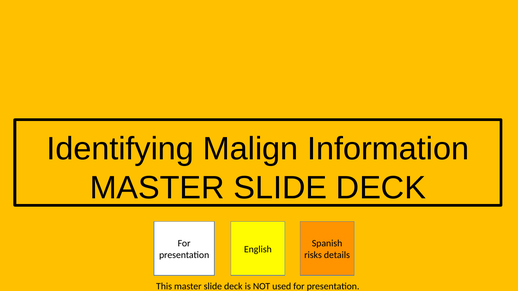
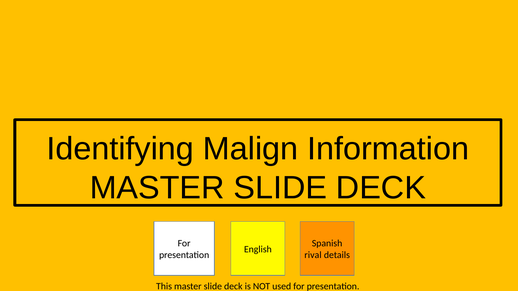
risks: risks -> rival
